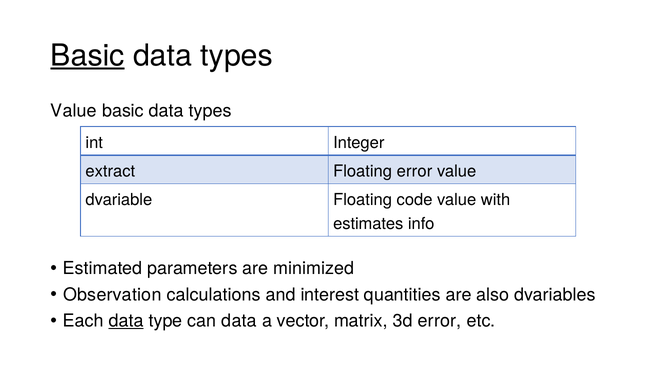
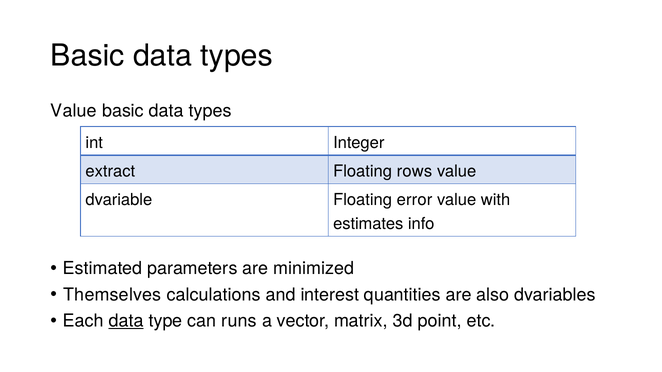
Basic at (88, 56) underline: present -> none
Floating error: error -> rows
code: code -> error
Observation: Observation -> Themselves
can data: data -> runs
3d error: error -> point
